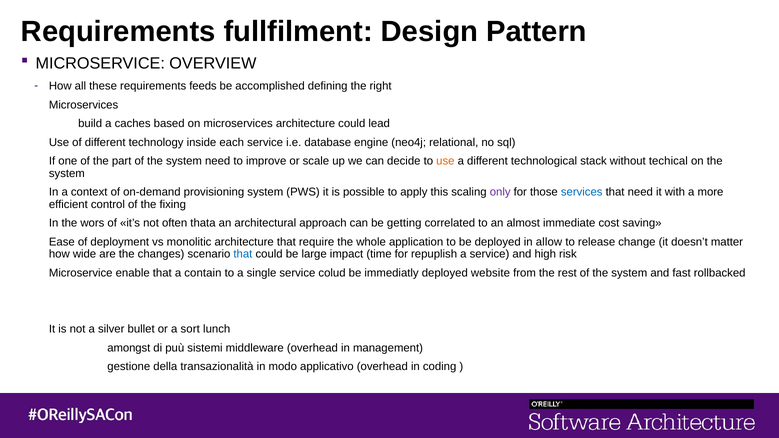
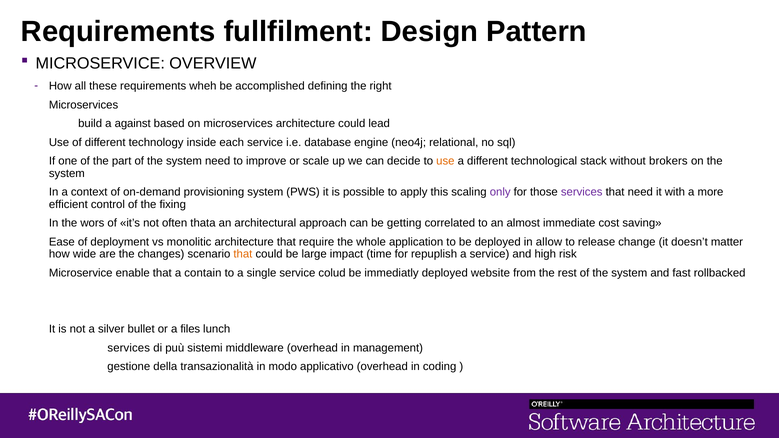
feeds: feeds -> wheh
caches: caches -> against
techical: techical -> brokers
services at (582, 192) colour: blue -> purple
that at (243, 254) colour: blue -> orange
sort: sort -> files
amongst at (129, 348): amongst -> services
